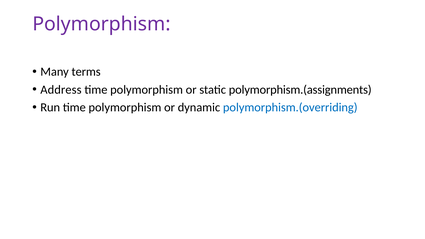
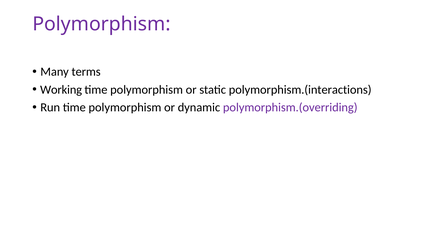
Address: Address -> Working
polymorphism.(assignments: polymorphism.(assignments -> polymorphism.(interactions
polymorphism.(overriding colour: blue -> purple
